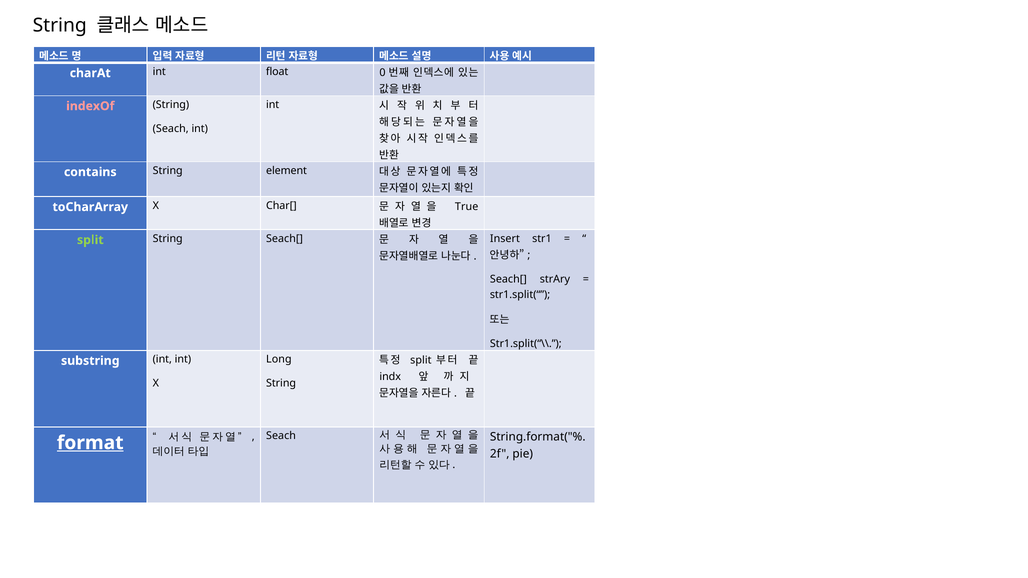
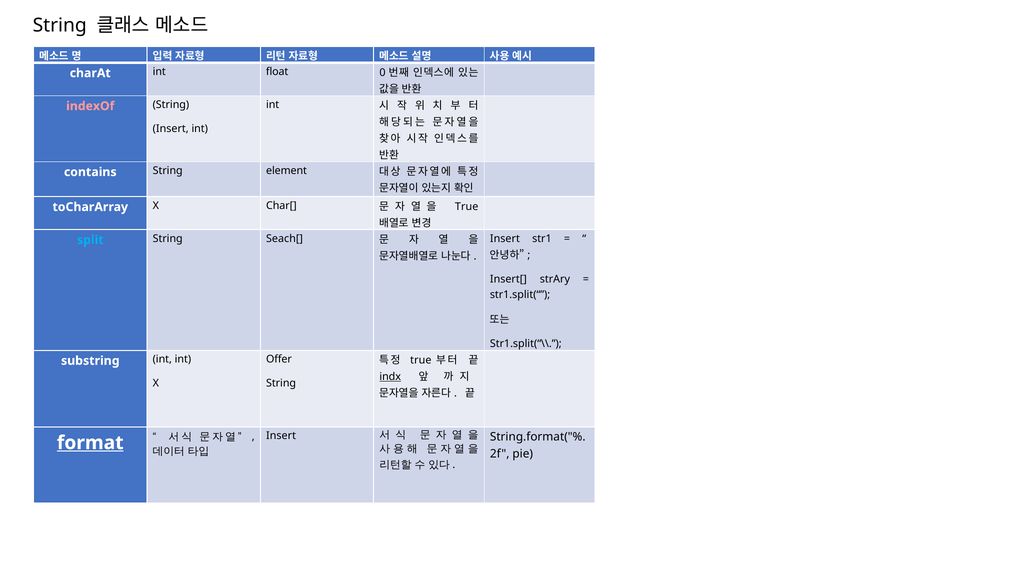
Seach at (171, 129): Seach -> Insert
split at (90, 240) colour: light green -> light blue
Seach[ at (508, 279): Seach[ -> Insert[
split at (421, 360): split -> true
Long: Long -> Offer
indx underline: none -> present
Seach at (281, 436): Seach -> Insert
